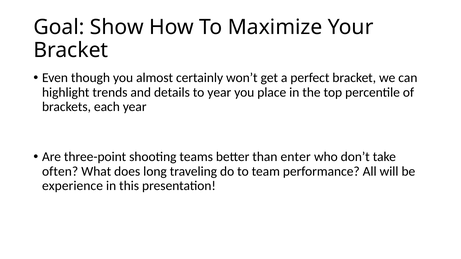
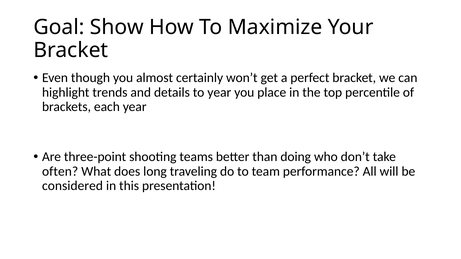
enter: enter -> doing
experience: experience -> considered
